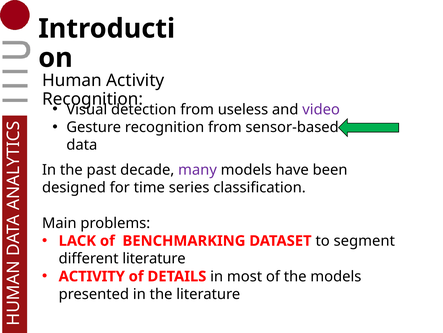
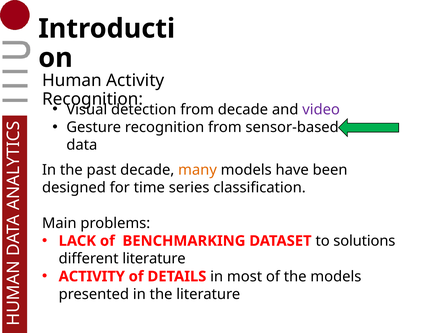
from useless: useless -> decade
many colour: purple -> orange
segment: segment -> solutions
